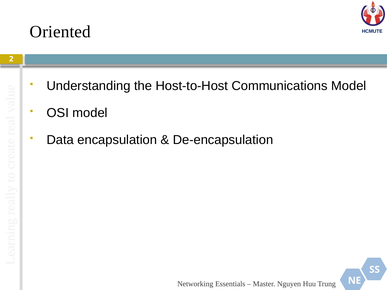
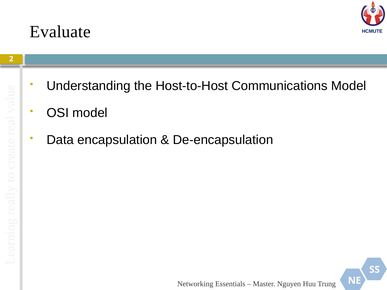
Oriented: Oriented -> Evaluate
